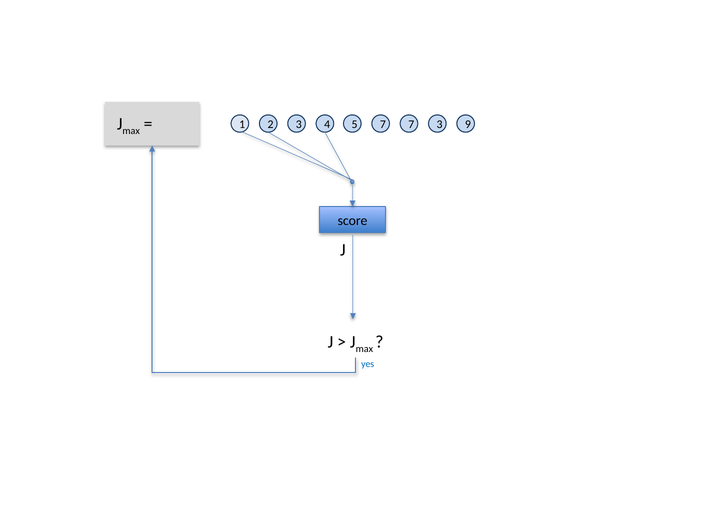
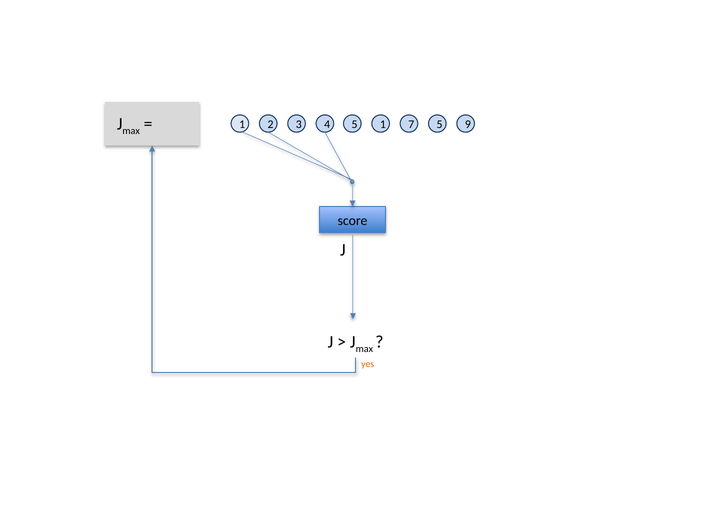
7 at (383, 124): 7 -> 1
7 3: 3 -> 5
yes colour: blue -> orange
